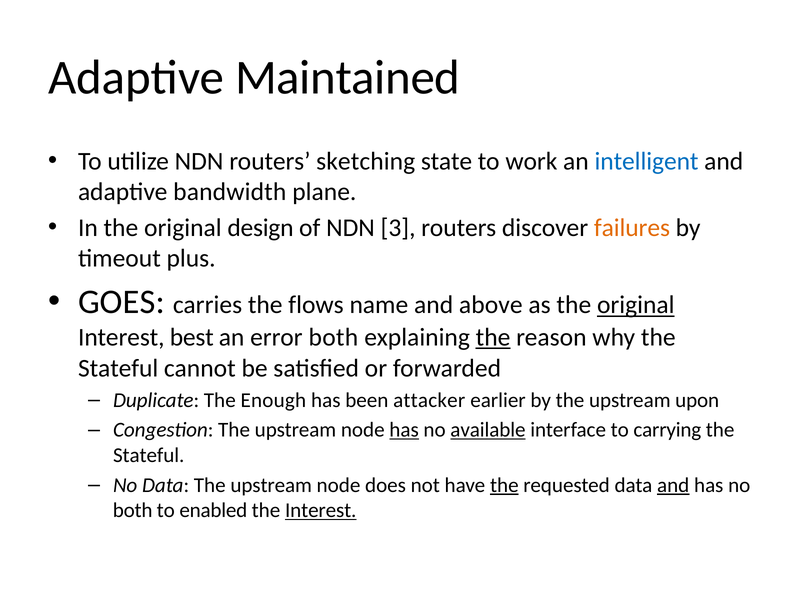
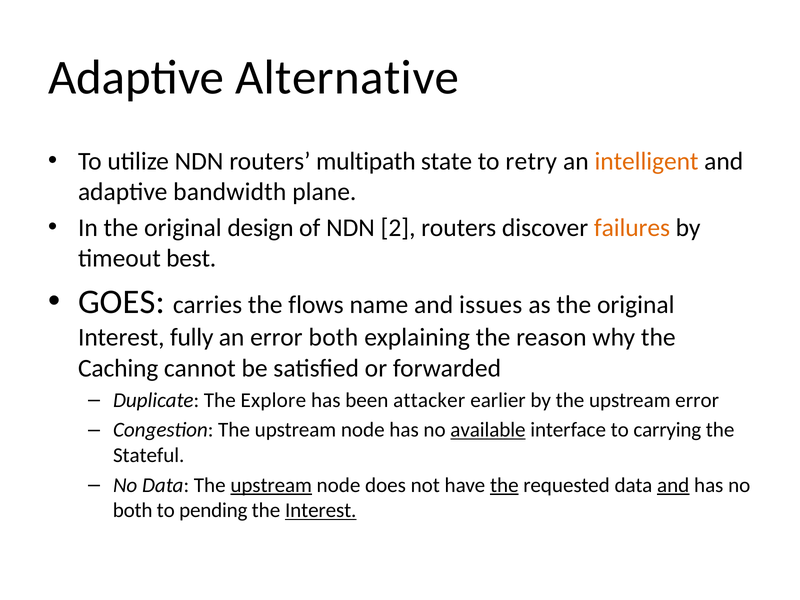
Maintained: Maintained -> Alternative
sketching: sketching -> multipath
work: work -> retry
intelligent colour: blue -> orange
3: 3 -> 2
plus: plus -> best
above: above -> issues
original at (636, 305) underline: present -> none
best: best -> fully
the at (493, 337) underline: present -> none
Stateful at (118, 368): Stateful -> Caching
Enough: Enough -> Explore
upstream upon: upon -> error
has at (404, 430) underline: present -> none
upstream at (271, 485) underline: none -> present
enabled: enabled -> pending
